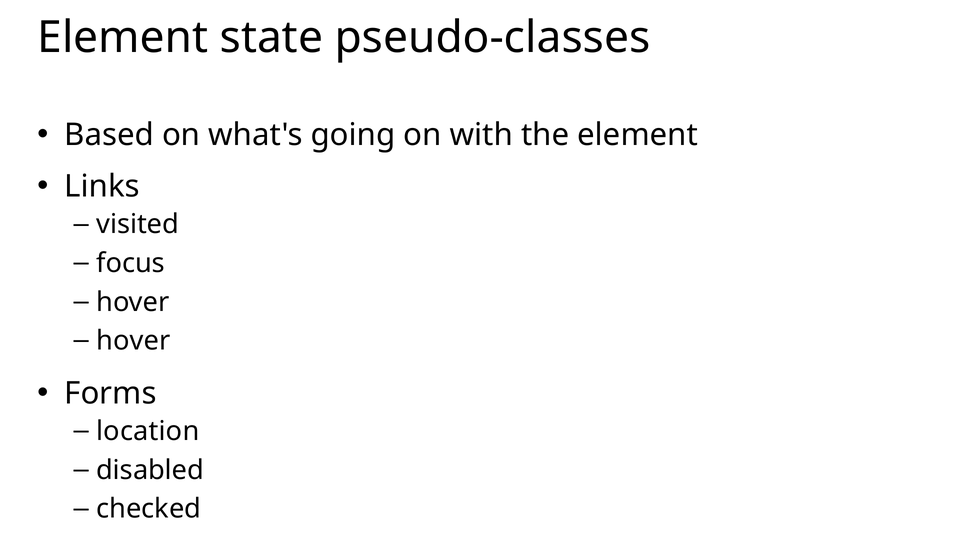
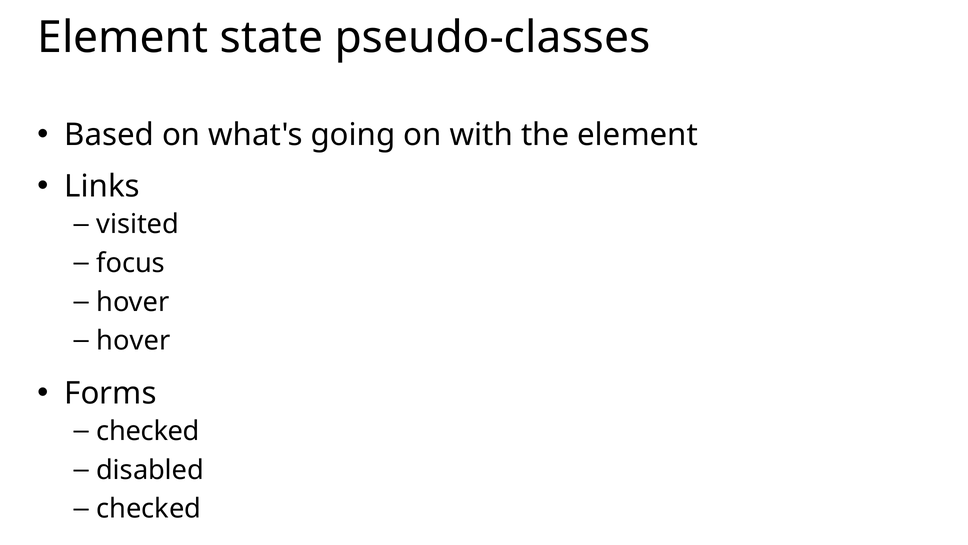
location at (148, 431): location -> checked
